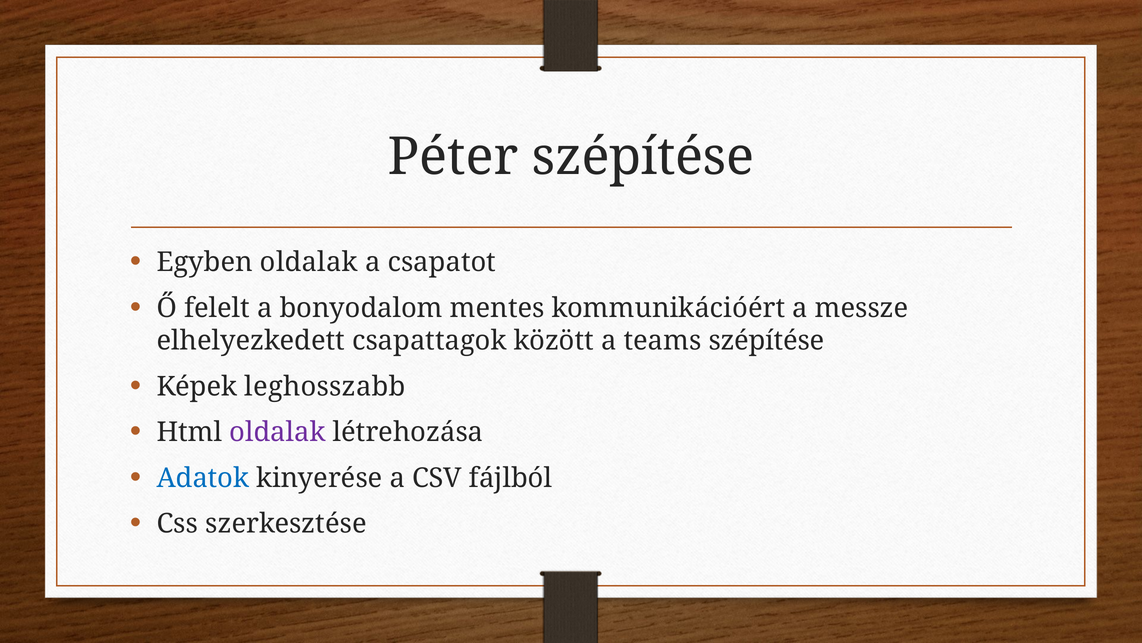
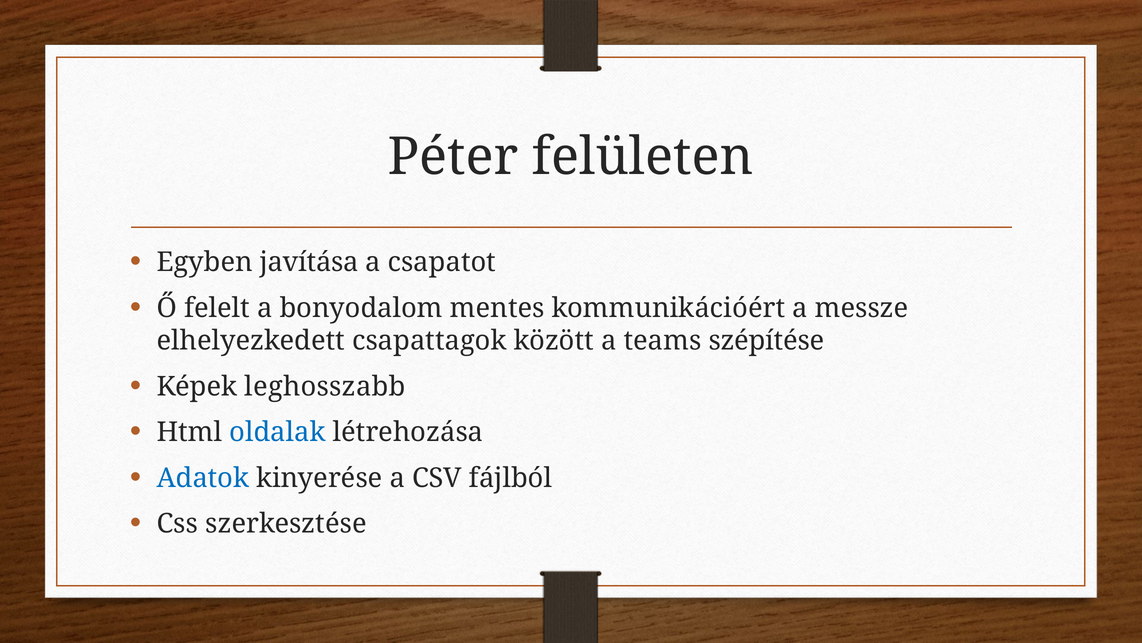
Péter szépítése: szépítése -> felületen
Egyben oldalak: oldalak -> javítása
oldalak at (278, 432) colour: purple -> blue
